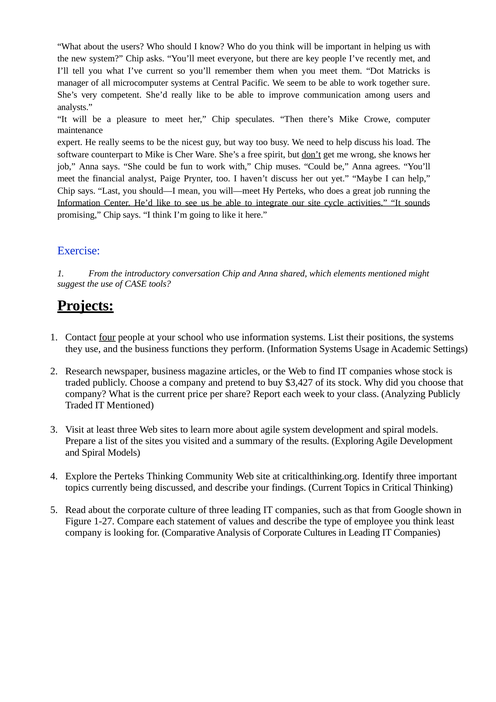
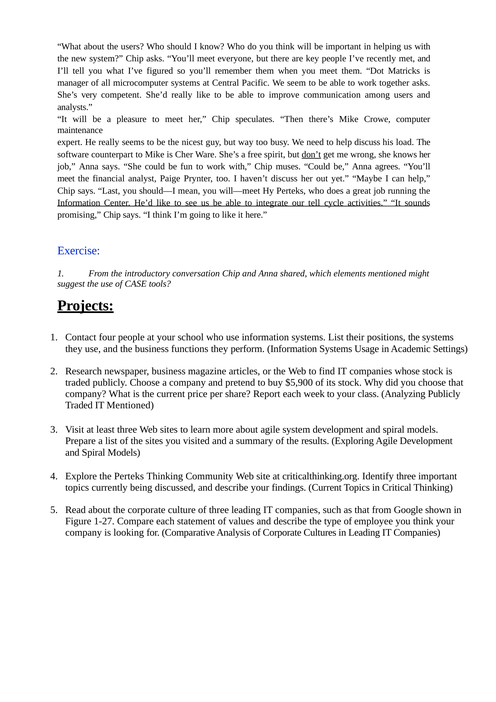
I’ve current: current -> figured
together sure: sure -> asks
our site: site -> tell
four underline: present -> none
$3,427: $3,427 -> $5,900
think least: least -> your
